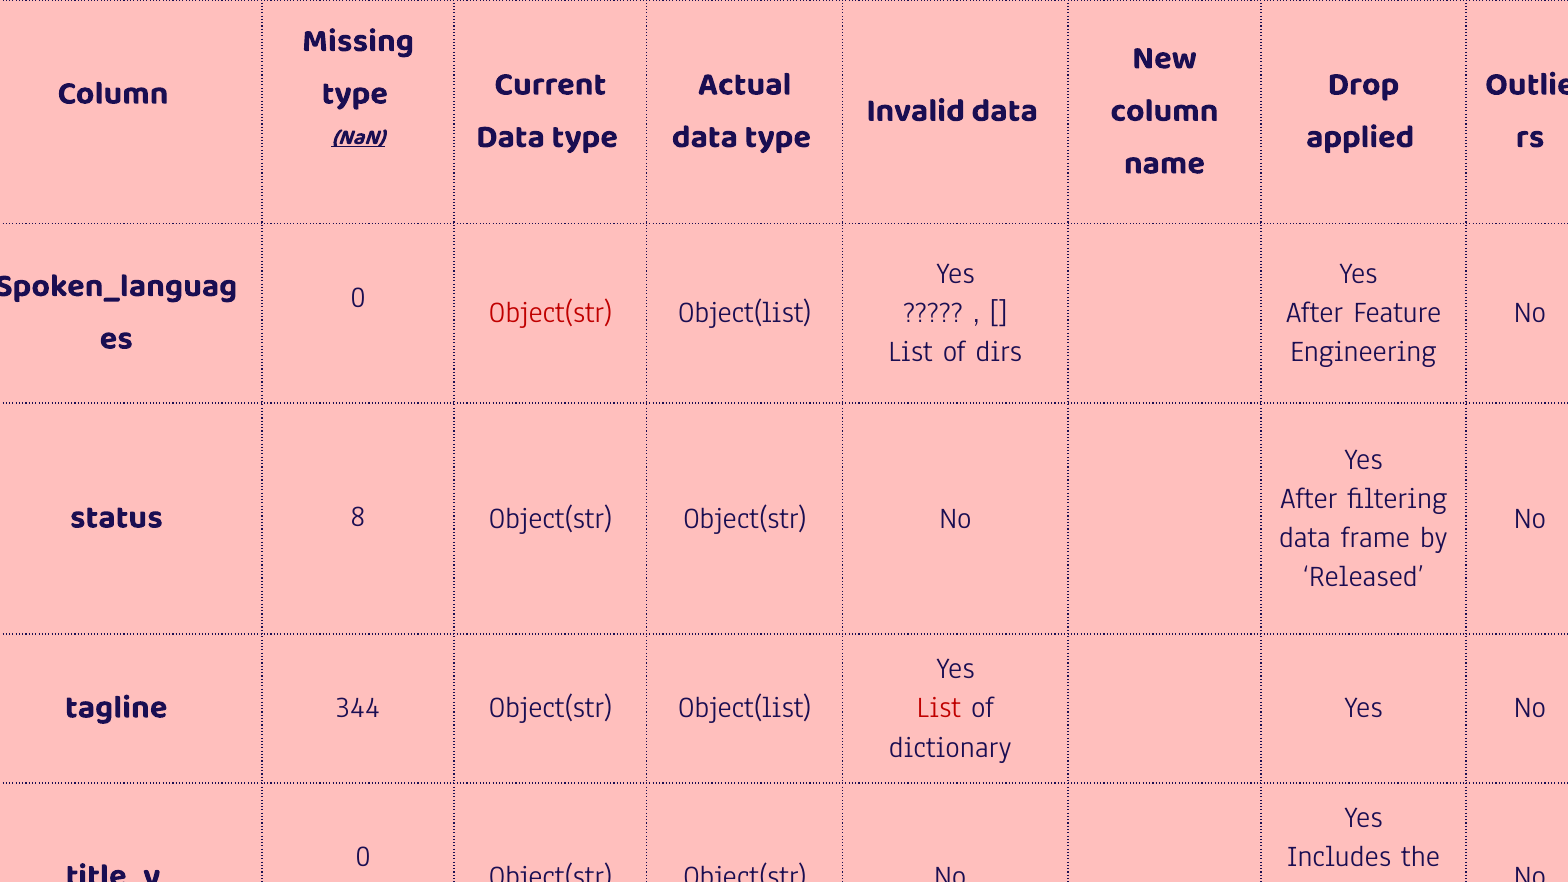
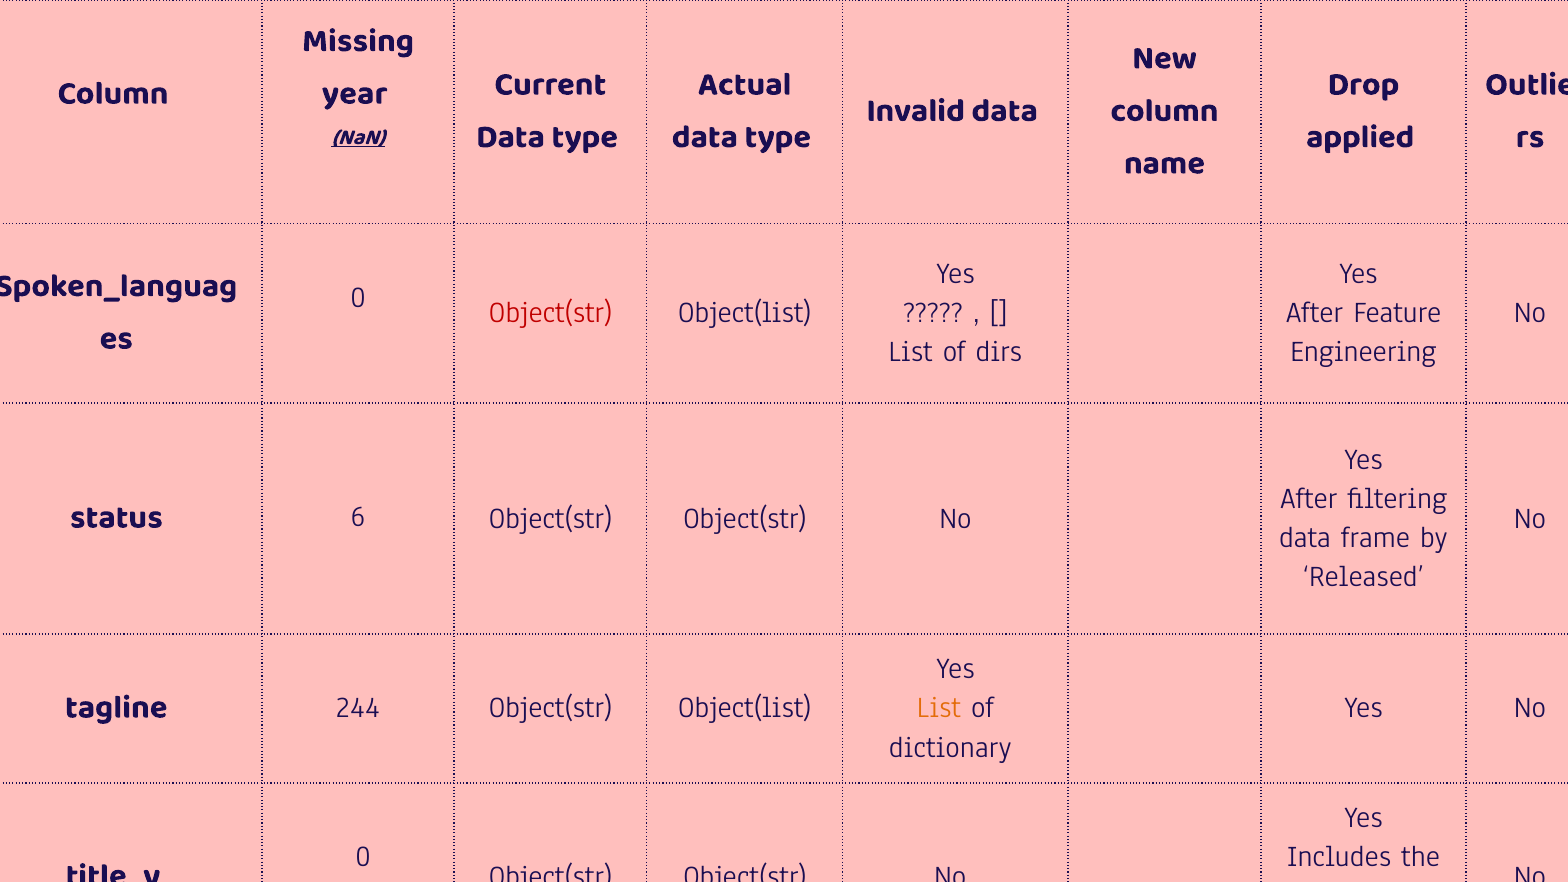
type at (355, 93): type -> year
8: 8 -> 6
List at (939, 708) colour: red -> orange
344: 344 -> 244
